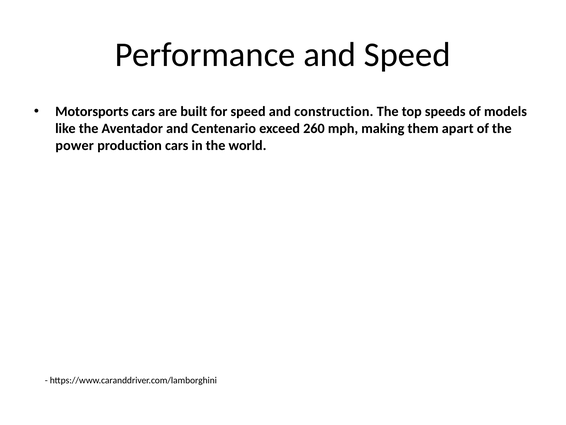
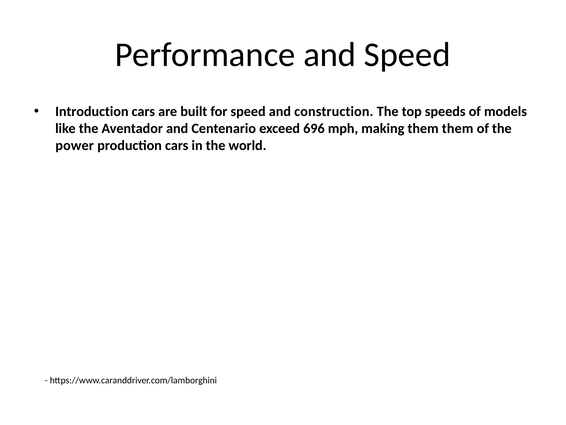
Motorsports: Motorsports -> Introduction
260: 260 -> 696
them apart: apart -> them
